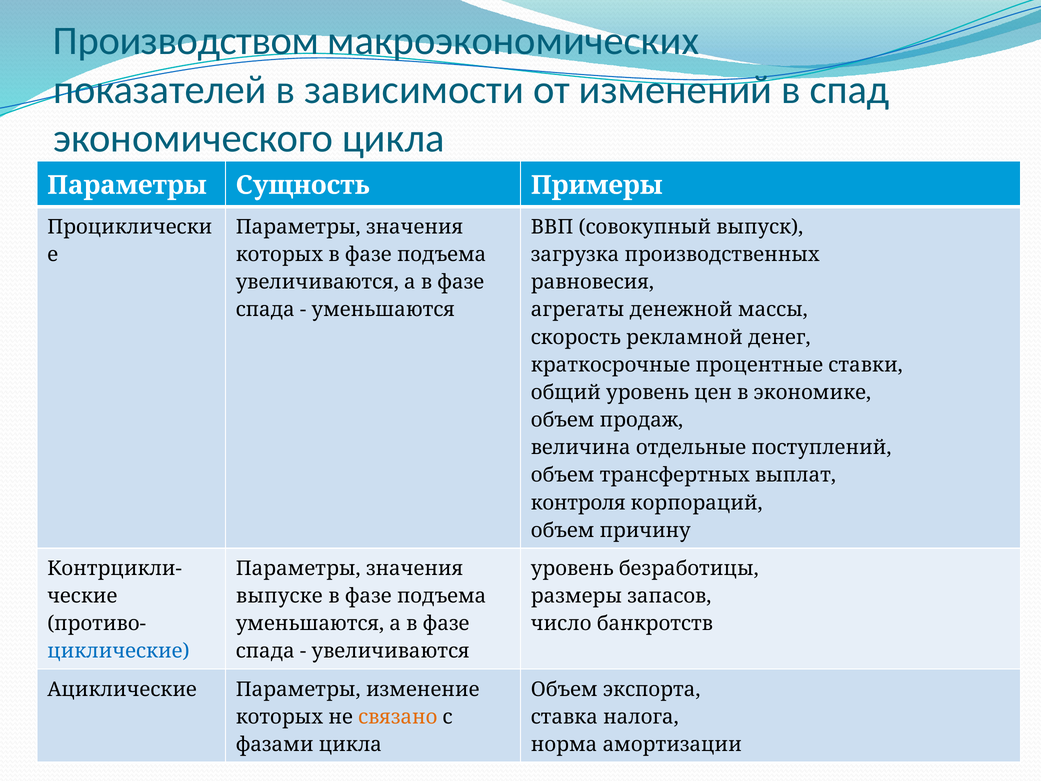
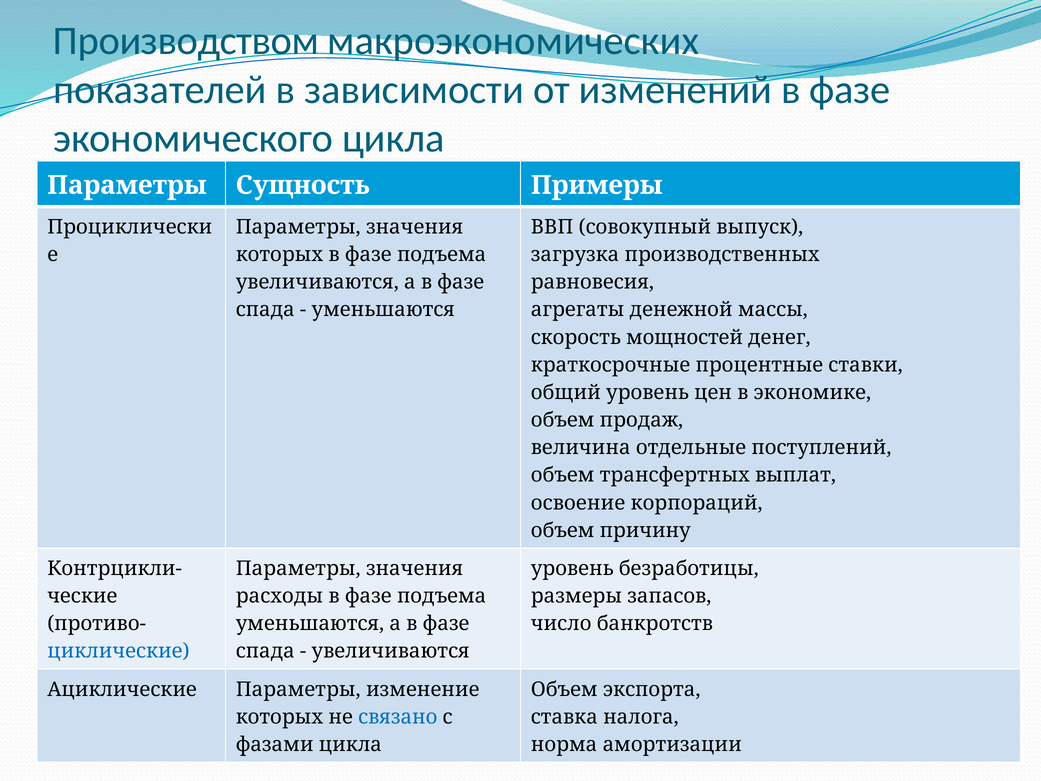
изменений в спад: спад -> фазе
рекламной: рекламной -> мощностей
контроля: контроля -> освоение
выпуске: выпуске -> расходы
связано colour: orange -> blue
